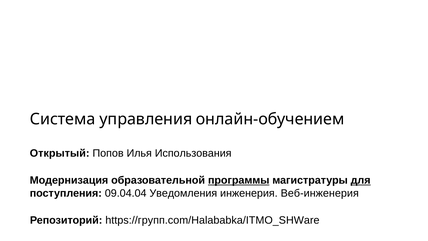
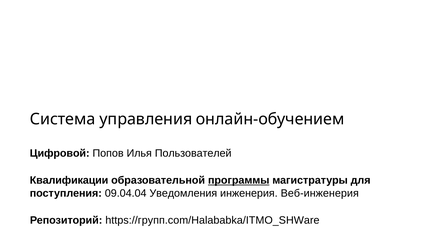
Открытый: Открытый -> Цифровой
Использования: Использования -> Пользователей
Модернизация: Модернизация -> Квалификации
для underline: present -> none
